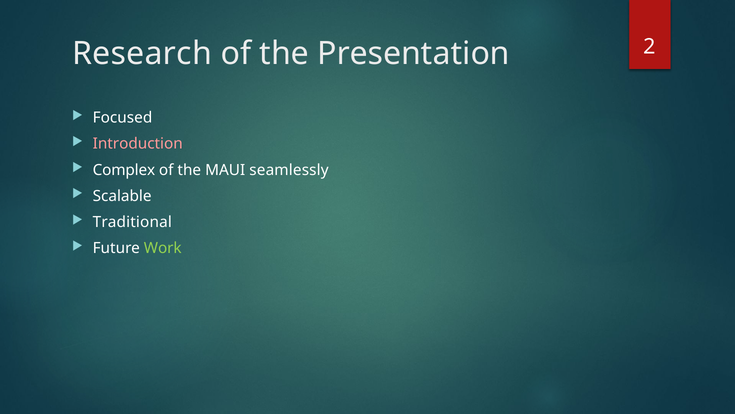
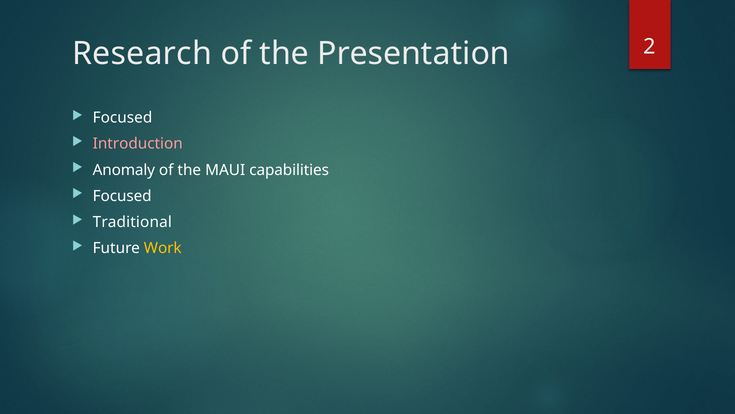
Complex: Complex -> Anomaly
seamlessly: seamlessly -> capabilities
Scalable at (122, 196): Scalable -> Focused
Work colour: light green -> yellow
